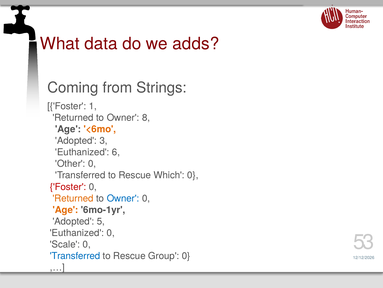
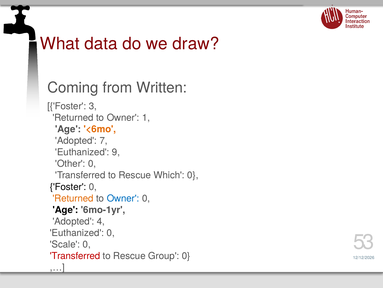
adds: adds -> draw
Strings: Strings -> Written
1: 1 -> 3
8: 8 -> 1
3: 3 -> 7
6: 6 -> 9
Foster at (68, 186) colour: red -> black
Age at (65, 209) colour: orange -> black
5: 5 -> 4
Transferred at (75, 255) colour: blue -> red
